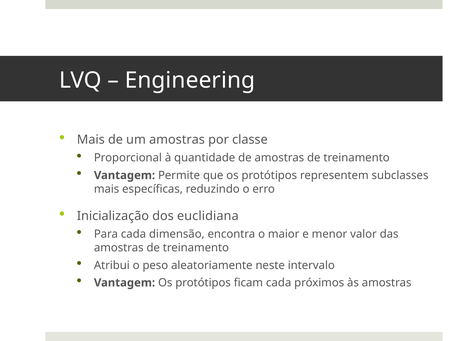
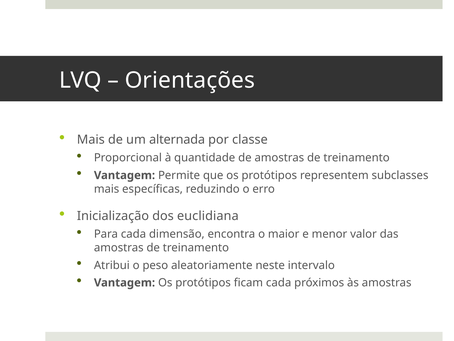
Engineering: Engineering -> Orientações
um amostras: amostras -> alternada
